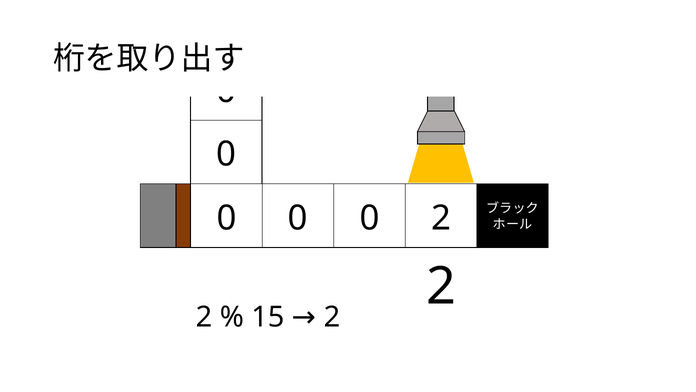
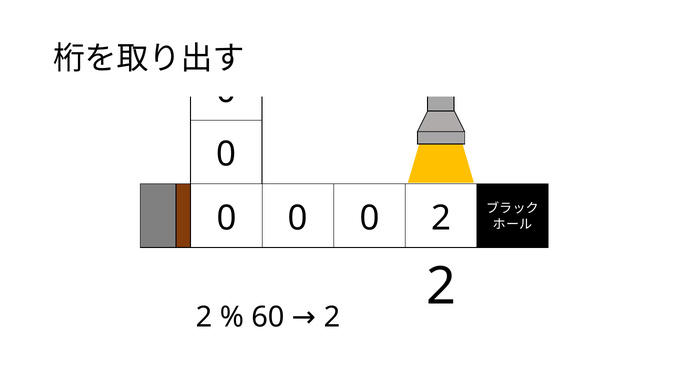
15: 15 -> 60
